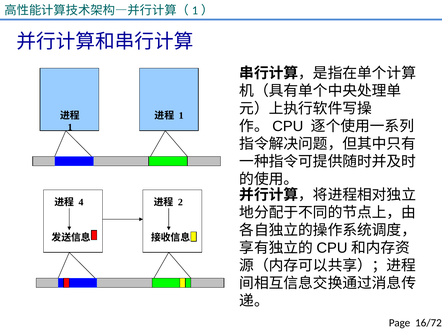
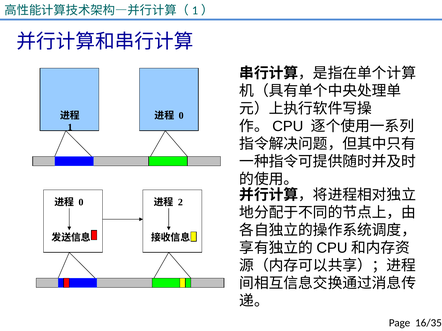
1 at (181, 116): 1 -> 0
4 at (81, 203): 4 -> 0
16/72: 16/72 -> 16/35
